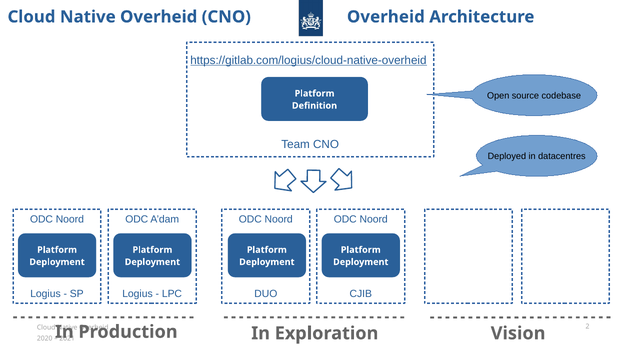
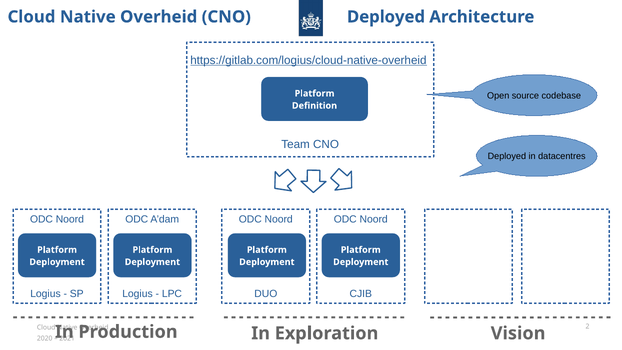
Overheid at (386, 17): Overheid -> Deployed
